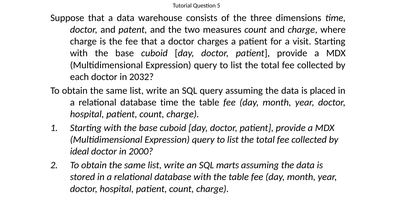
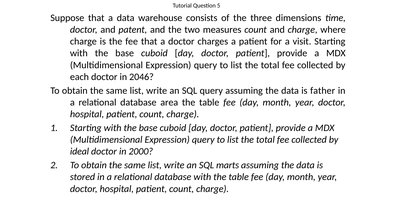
2032: 2032 -> 2046
placed: placed -> father
database time: time -> area
